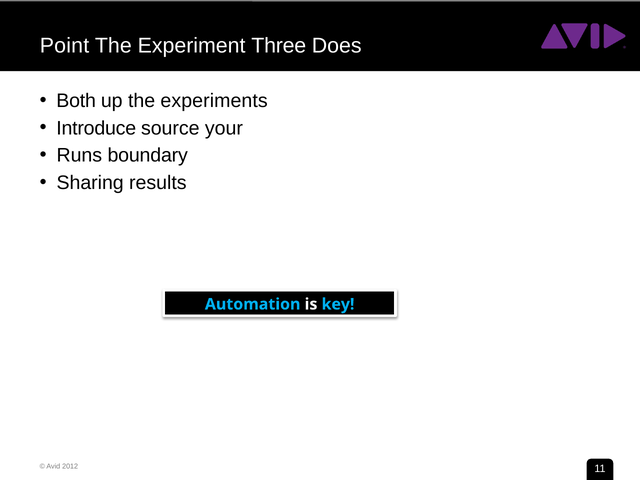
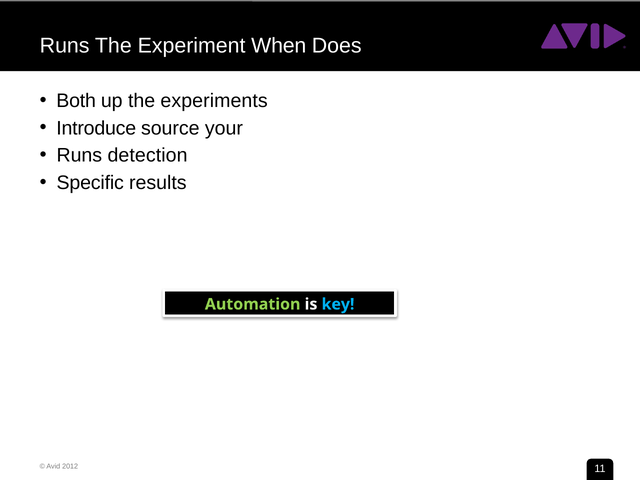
Point at (65, 46): Point -> Runs
Three: Three -> When
boundary: boundary -> detection
Sharing: Sharing -> Specific
Automation colour: light blue -> light green
